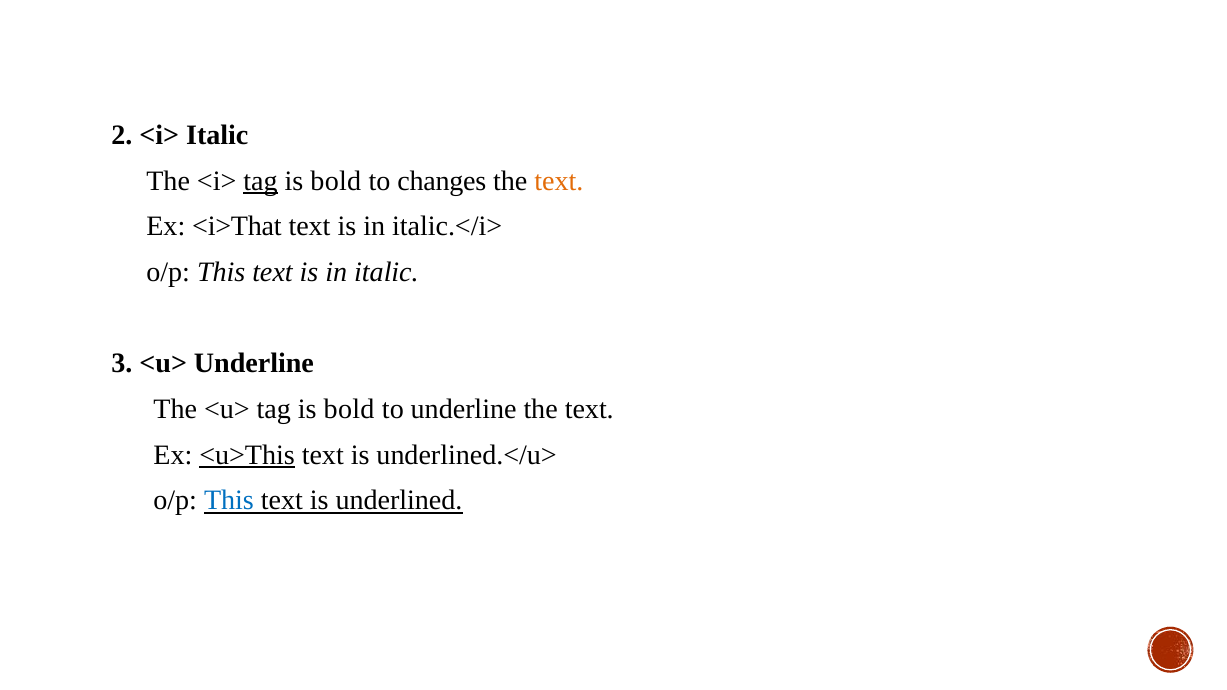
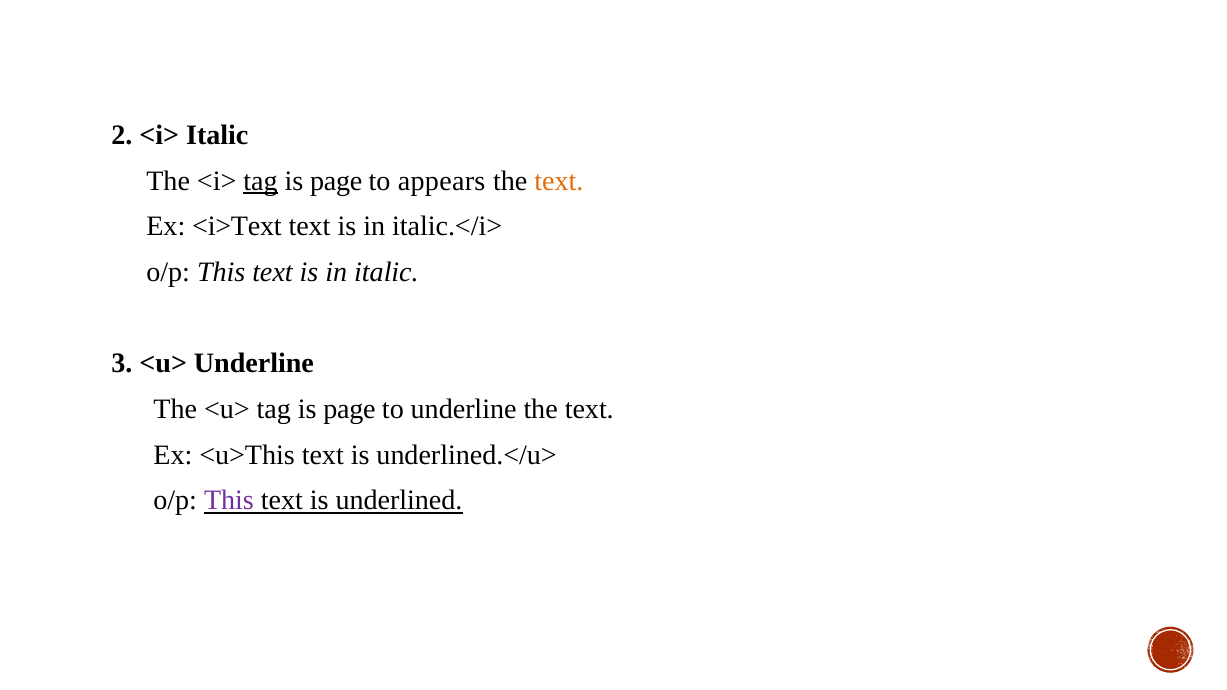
bold at (336, 181): bold -> page
changes: changes -> appears
<i>That: <i>That -> <i>Text
<u> tag is bold: bold -> page
<u>This underline: present -> none
This at (229, 501) colour: blue -> purple
